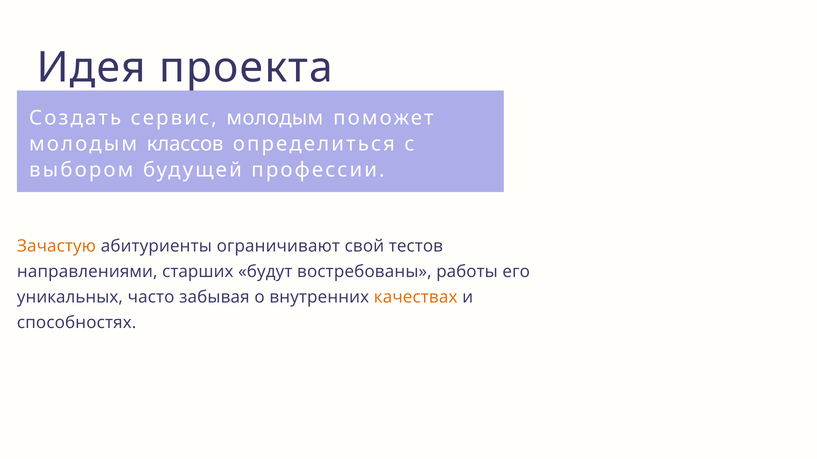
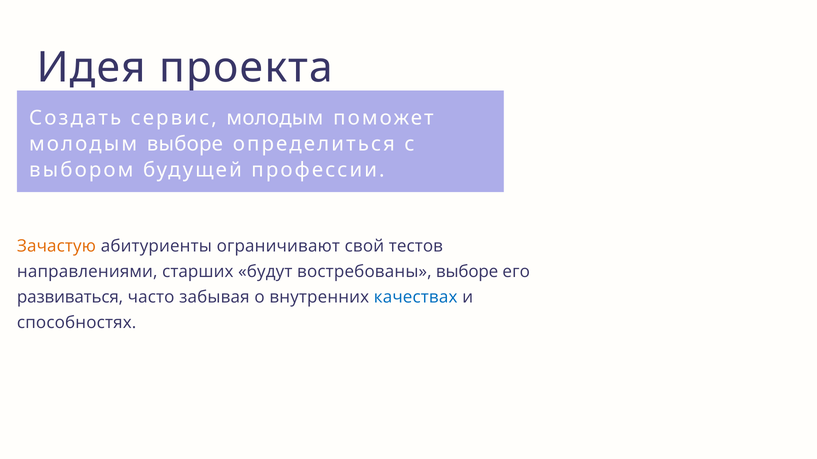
молодым классов: классов -> выборе
востребованы работы: работы -> выборе
уникальных: уникальных -> развиваться
качествах colour: orange -> blue
